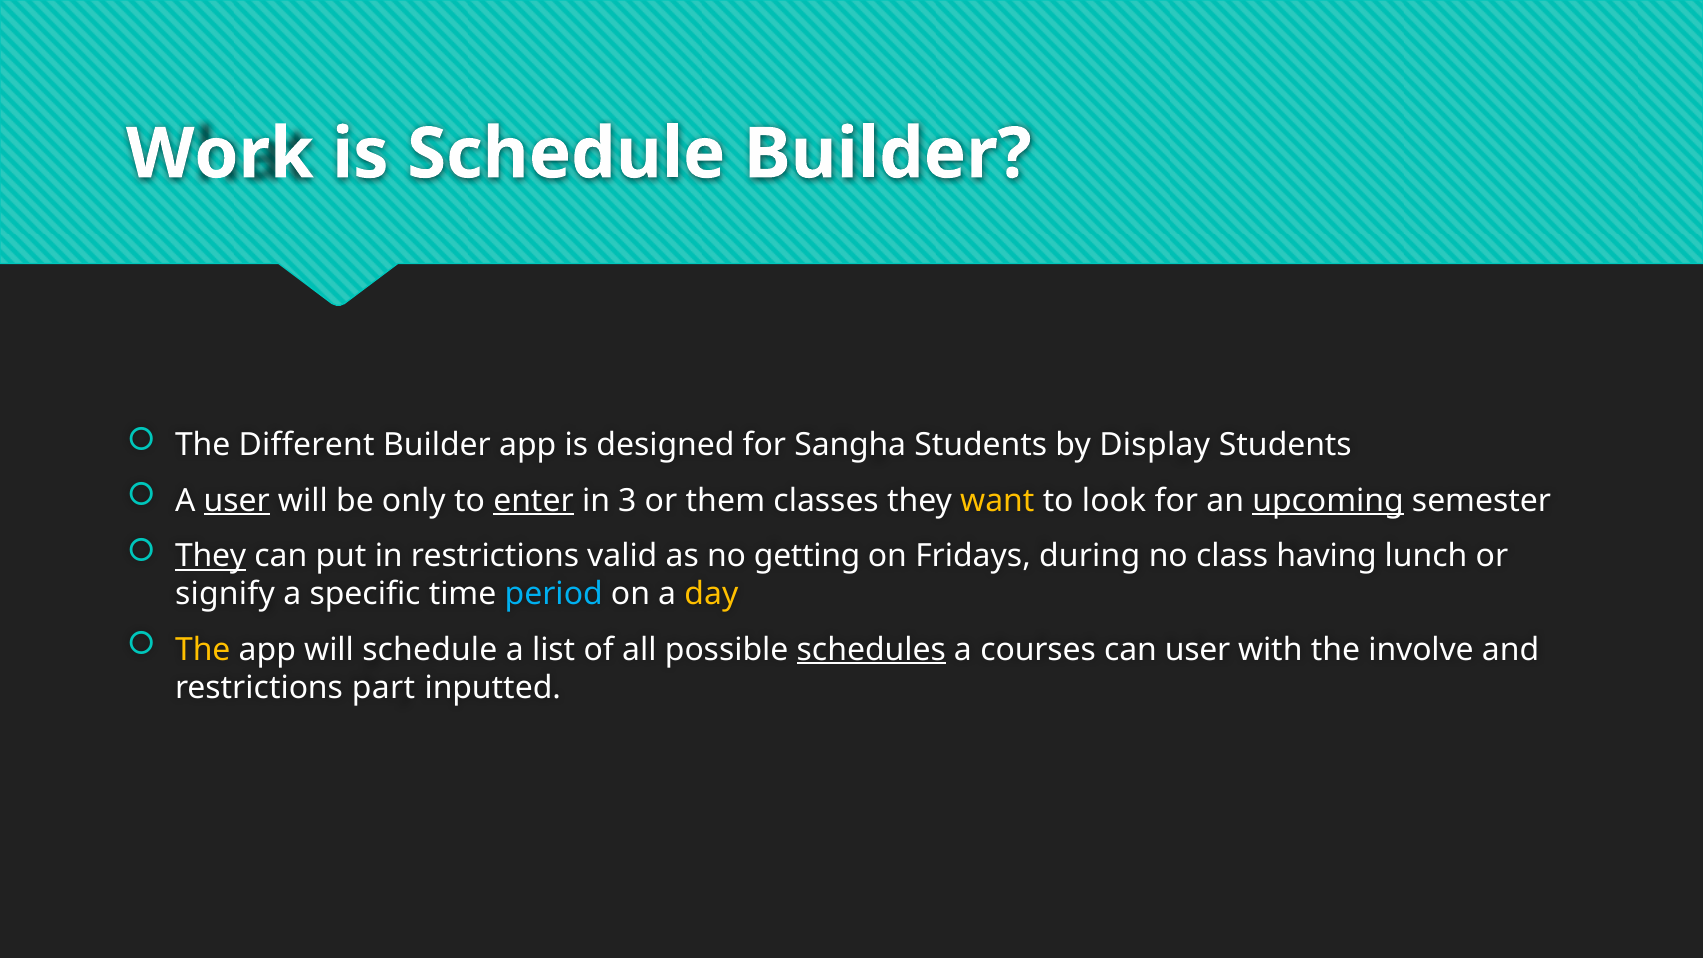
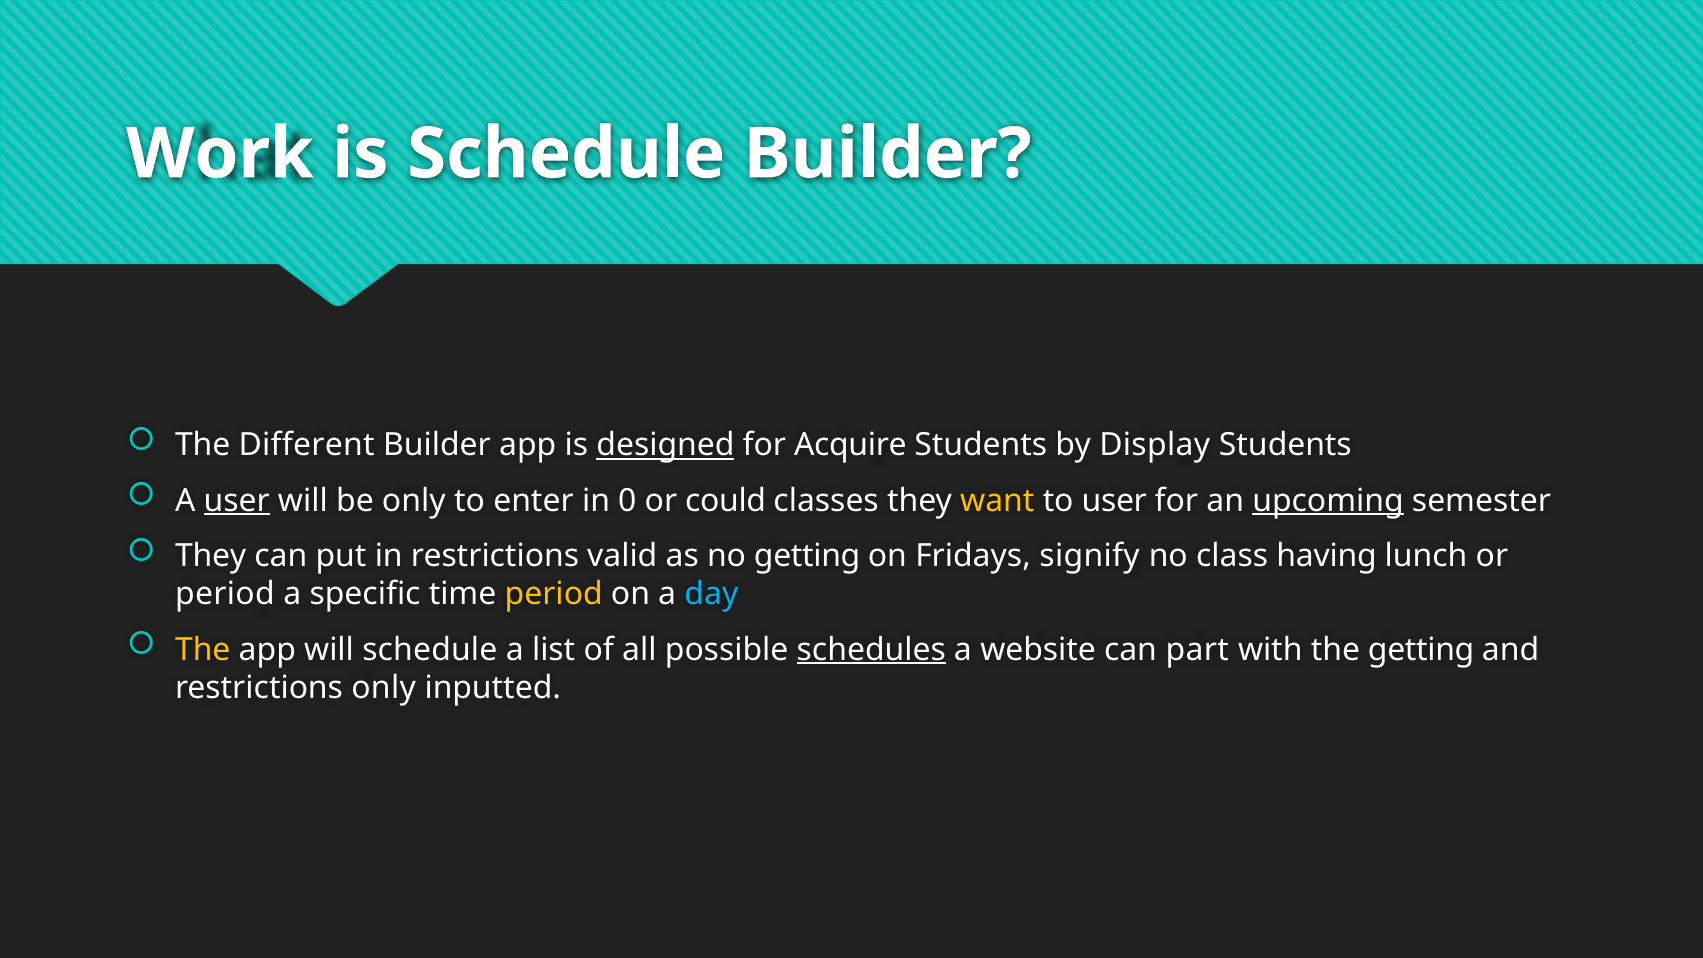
designed underline: none -> present
Sangha: Sangha -> Acquire
enter underline: present -> none
3: 3 -> 0
them: them -> could
to look: look -> user
They at (211, 556) underline: present -> none
during: during -> signify
signify at (225, 594): signify -> period
period at (554, 594) colour: light blue -> yellow
day colour: yellow -> light blue
courses: courses -> website
can user: user -> part
the involve: involve -> getting
restrictions part: part -> only
